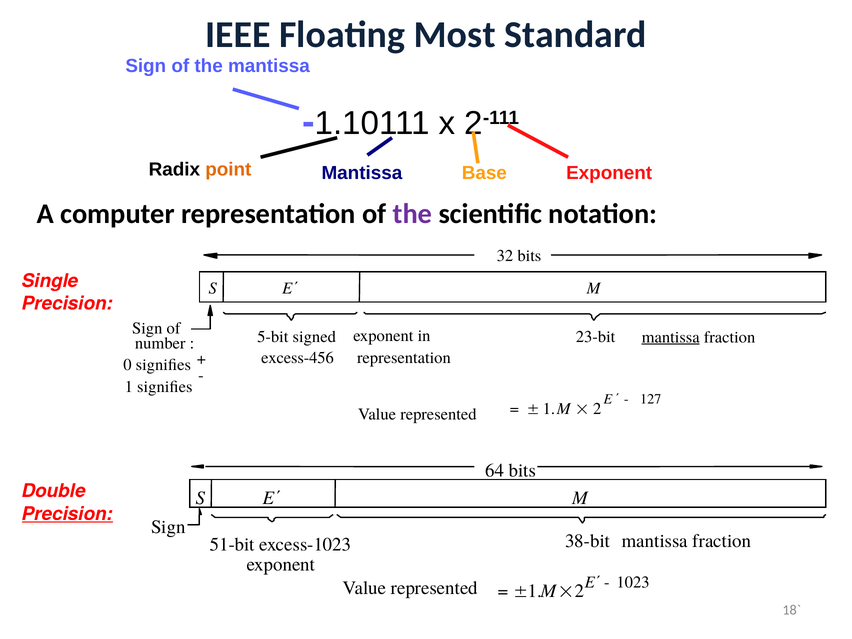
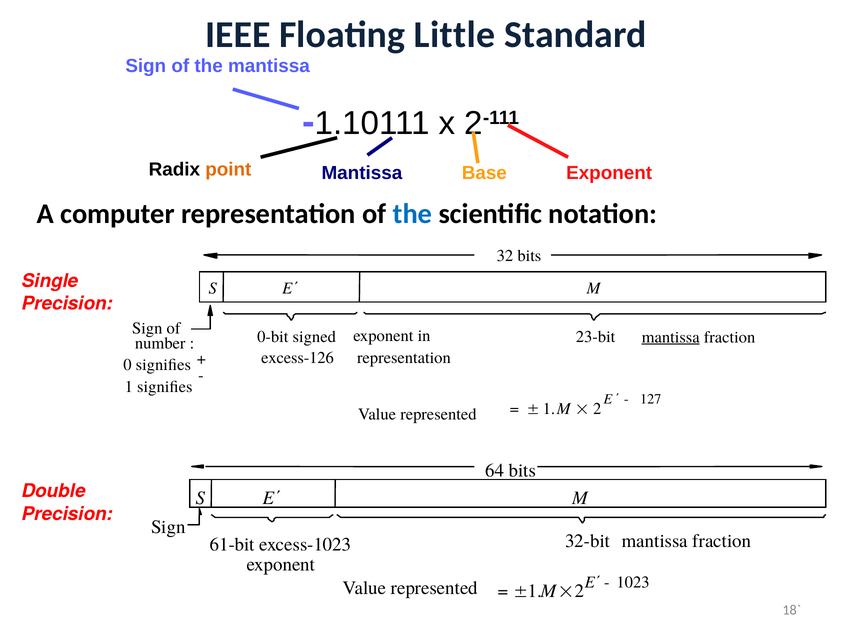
Most: Most -> Little
the at (412, 214) colour: purple -> blue
5-bit: 5-bit -> 0-bit
excess-456: excess-456 -> excess-126
Precision at (67, 514) underline: present -> none
38-bit: 38-bit -> 32-bit
51-bit: 51-bit -> 61-bit
